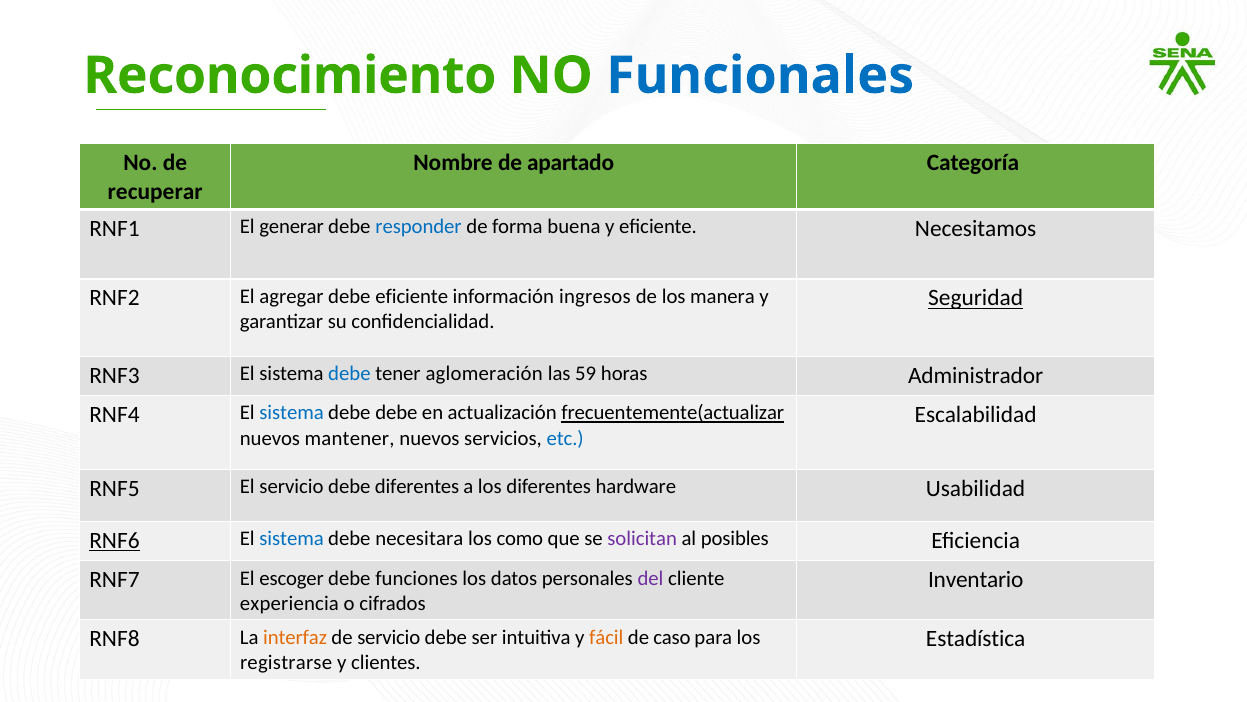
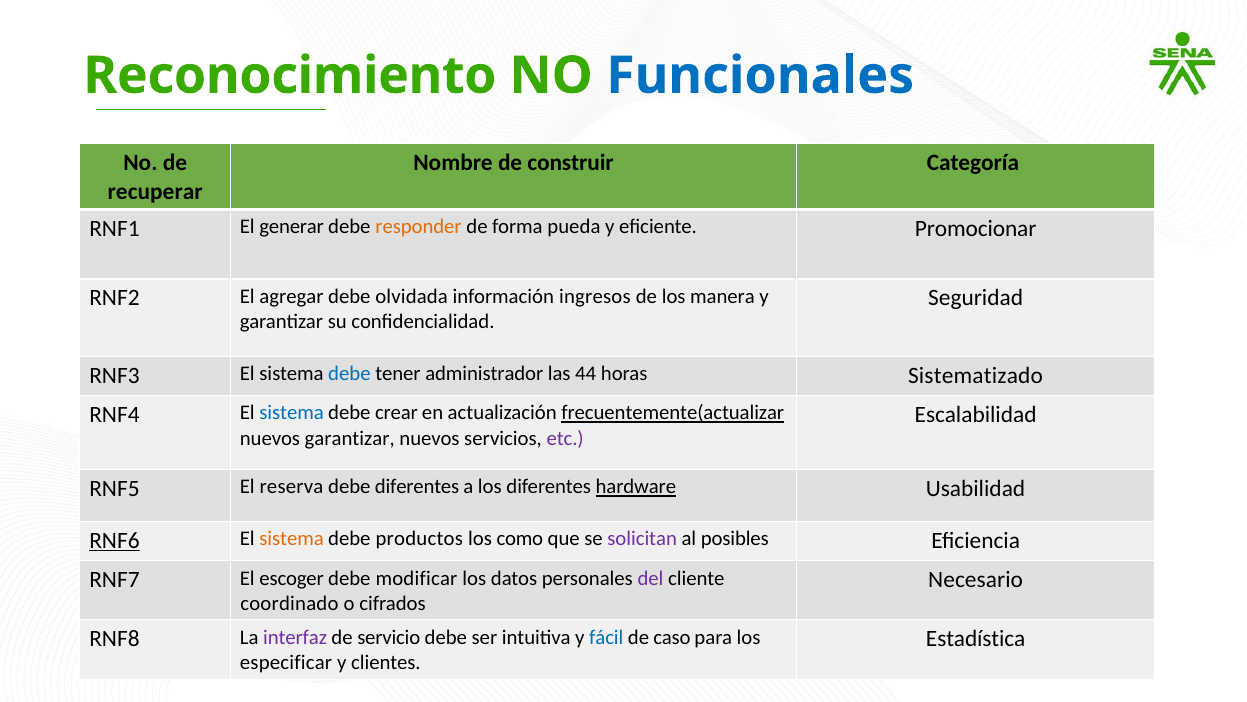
apartado: apartado -> construir
responder colour: blue -> orange
buena: buena -> pueda
Necesitamos: Necesitamos -> Promocionar
debe eficiente: eficiente -> olvidada
Seguridad underline: present -> none
aglomeración: aglomeración -> administrador
59: 59 -> 44
Administrador: Administrador -> Sistematizado
debe debe: debe -> crear
nuevos mantener: mantener -> garantizar
etc colour: blue -> purple
El servicio: servicio -> reserva
hardware underline: none -> present
sistema at (292, 539) colour: blue -> orange
necesitara: necesitara -> productos
funciones: funciones -> modificar
Inventario: Inventario -> Necesario
experiencia: experiencia -> coordinado
interfaz colour: orange -> purple
fácil colour: orange -> blue
registrarse: registrarse -> especificar
